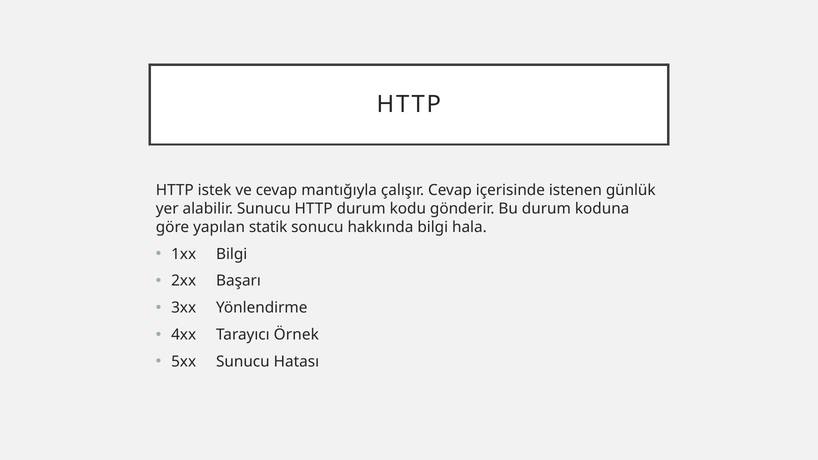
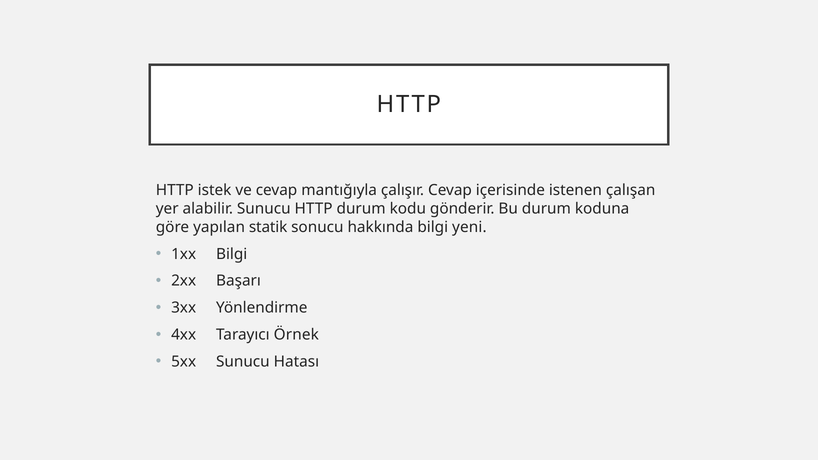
günlük: günlük -> çalışan
hala: hala -> yeni
